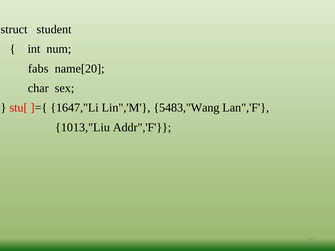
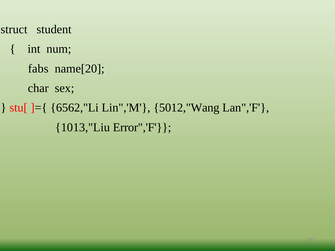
1647,"Li: 1647,"Li -> 6562,"Li
5483,"Wang: 5483,"Wang -> 5012,"Wang
Addr",'F: Addr",'F -> Error",'F
